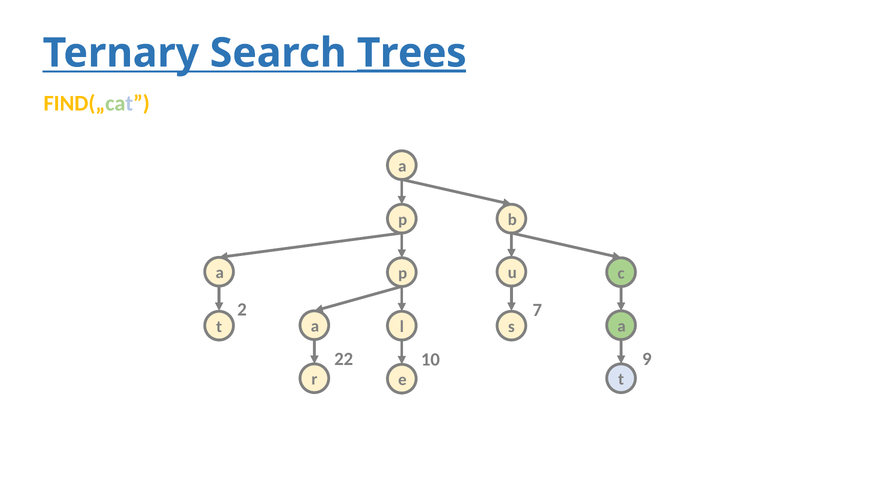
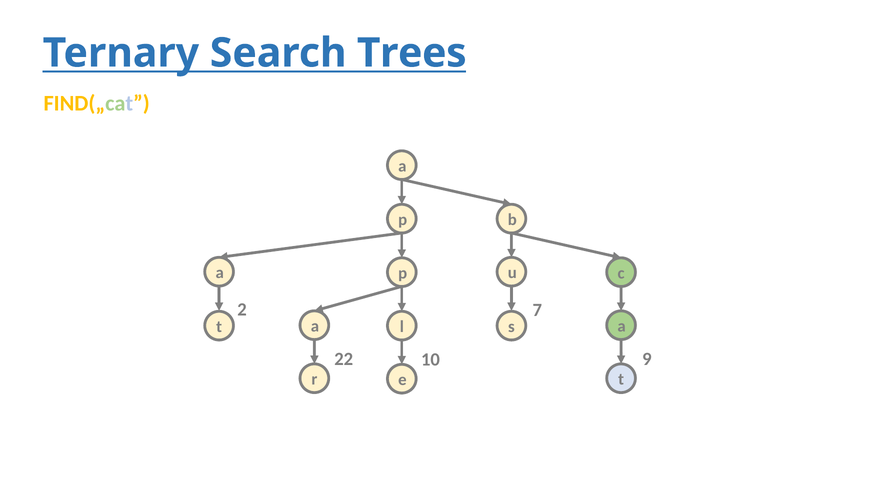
Trees underline: present -> none
